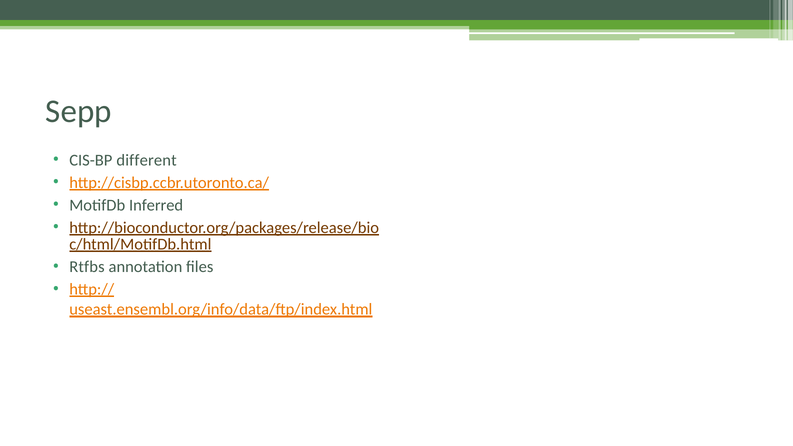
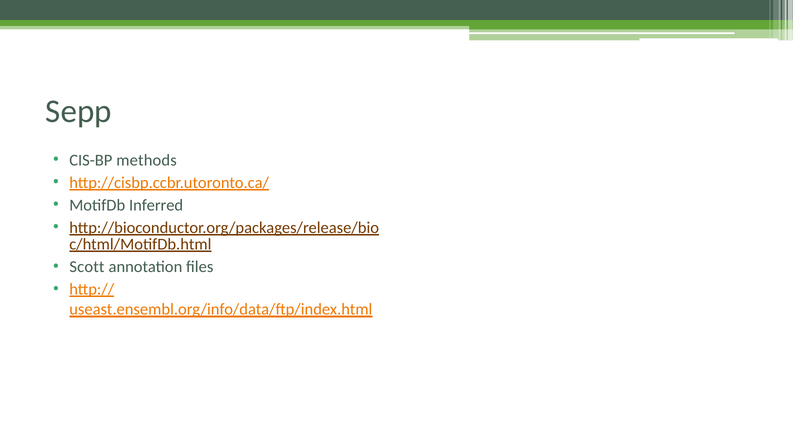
different: different -> methods
Rtfbs: Rtfbs -> Scott
